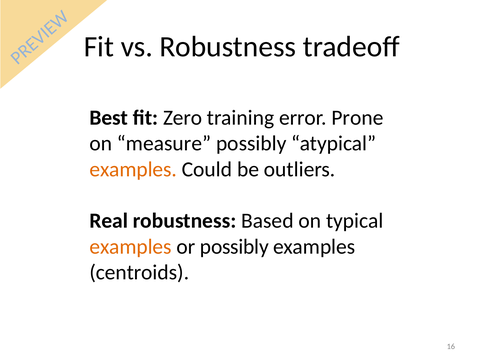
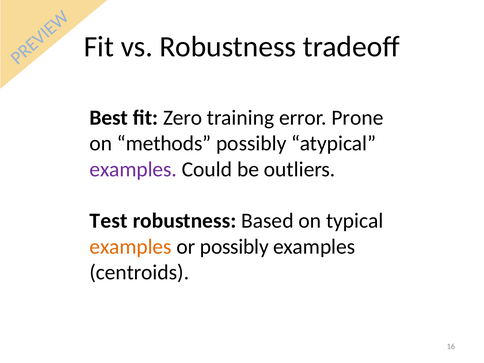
measure: measure -> methods
examples at (133, 169) colour: orange -> purple
Real: Real -> Test
